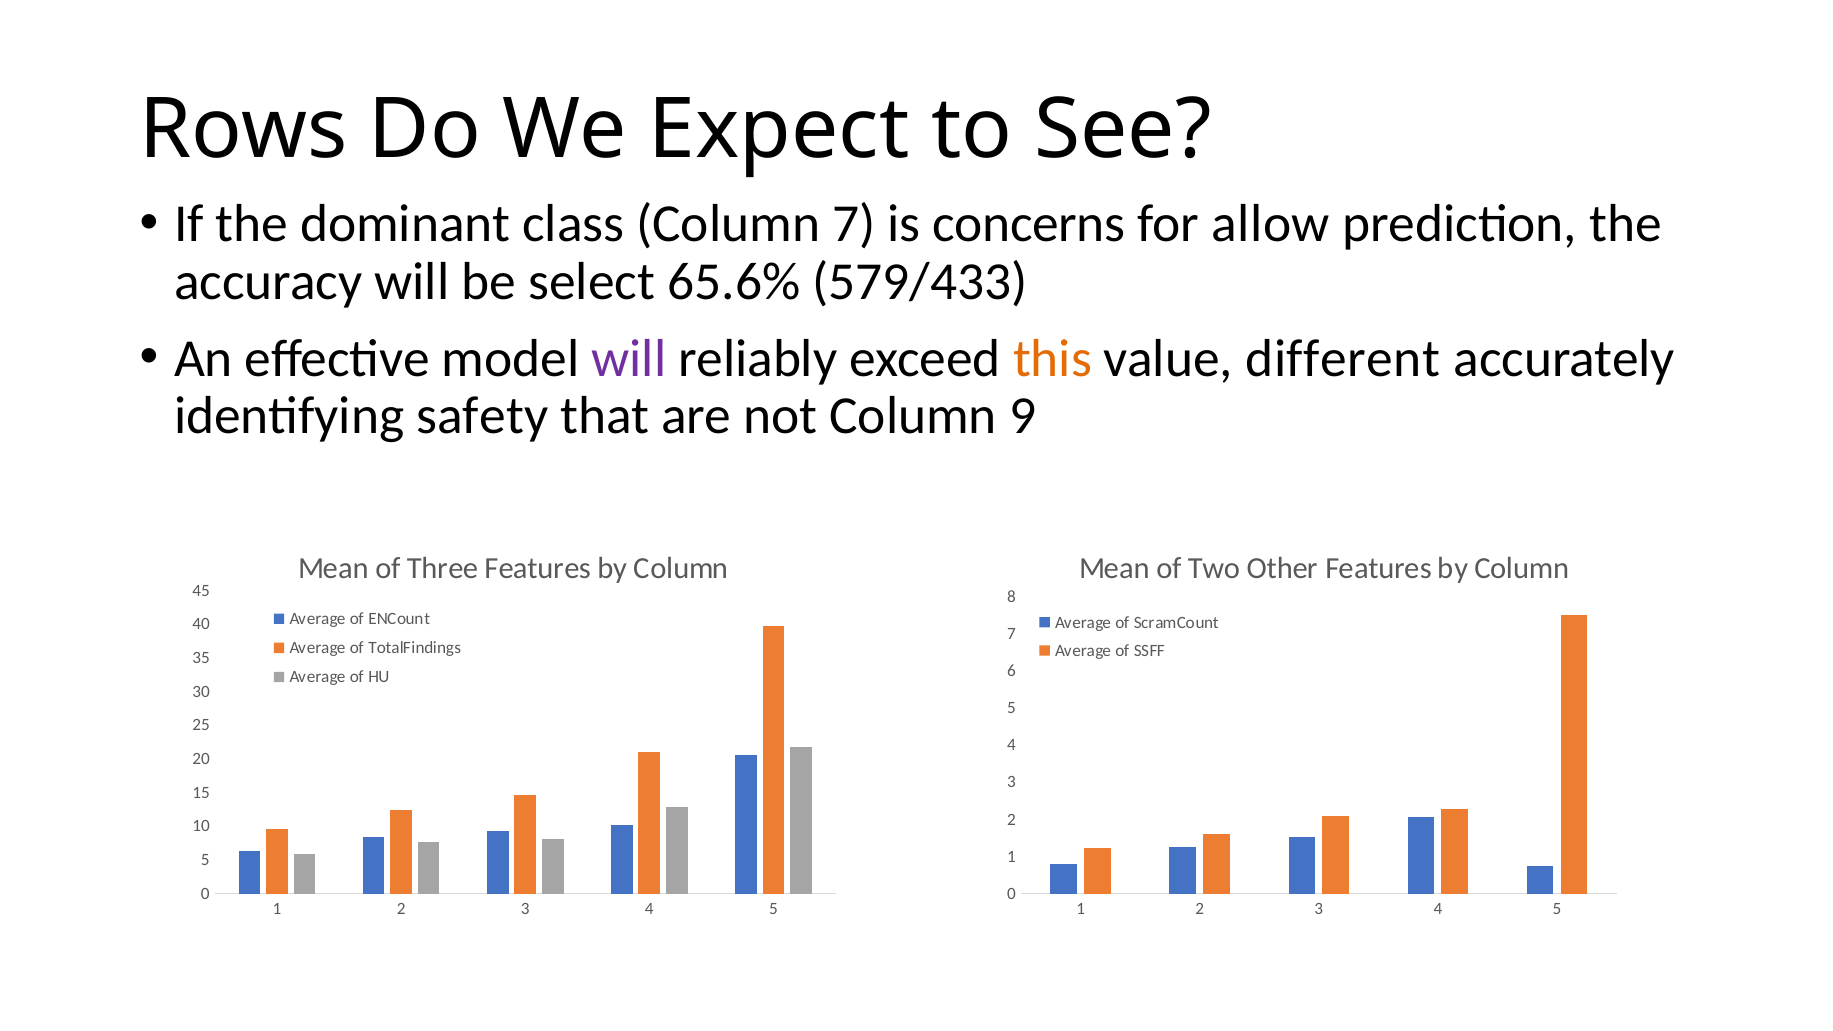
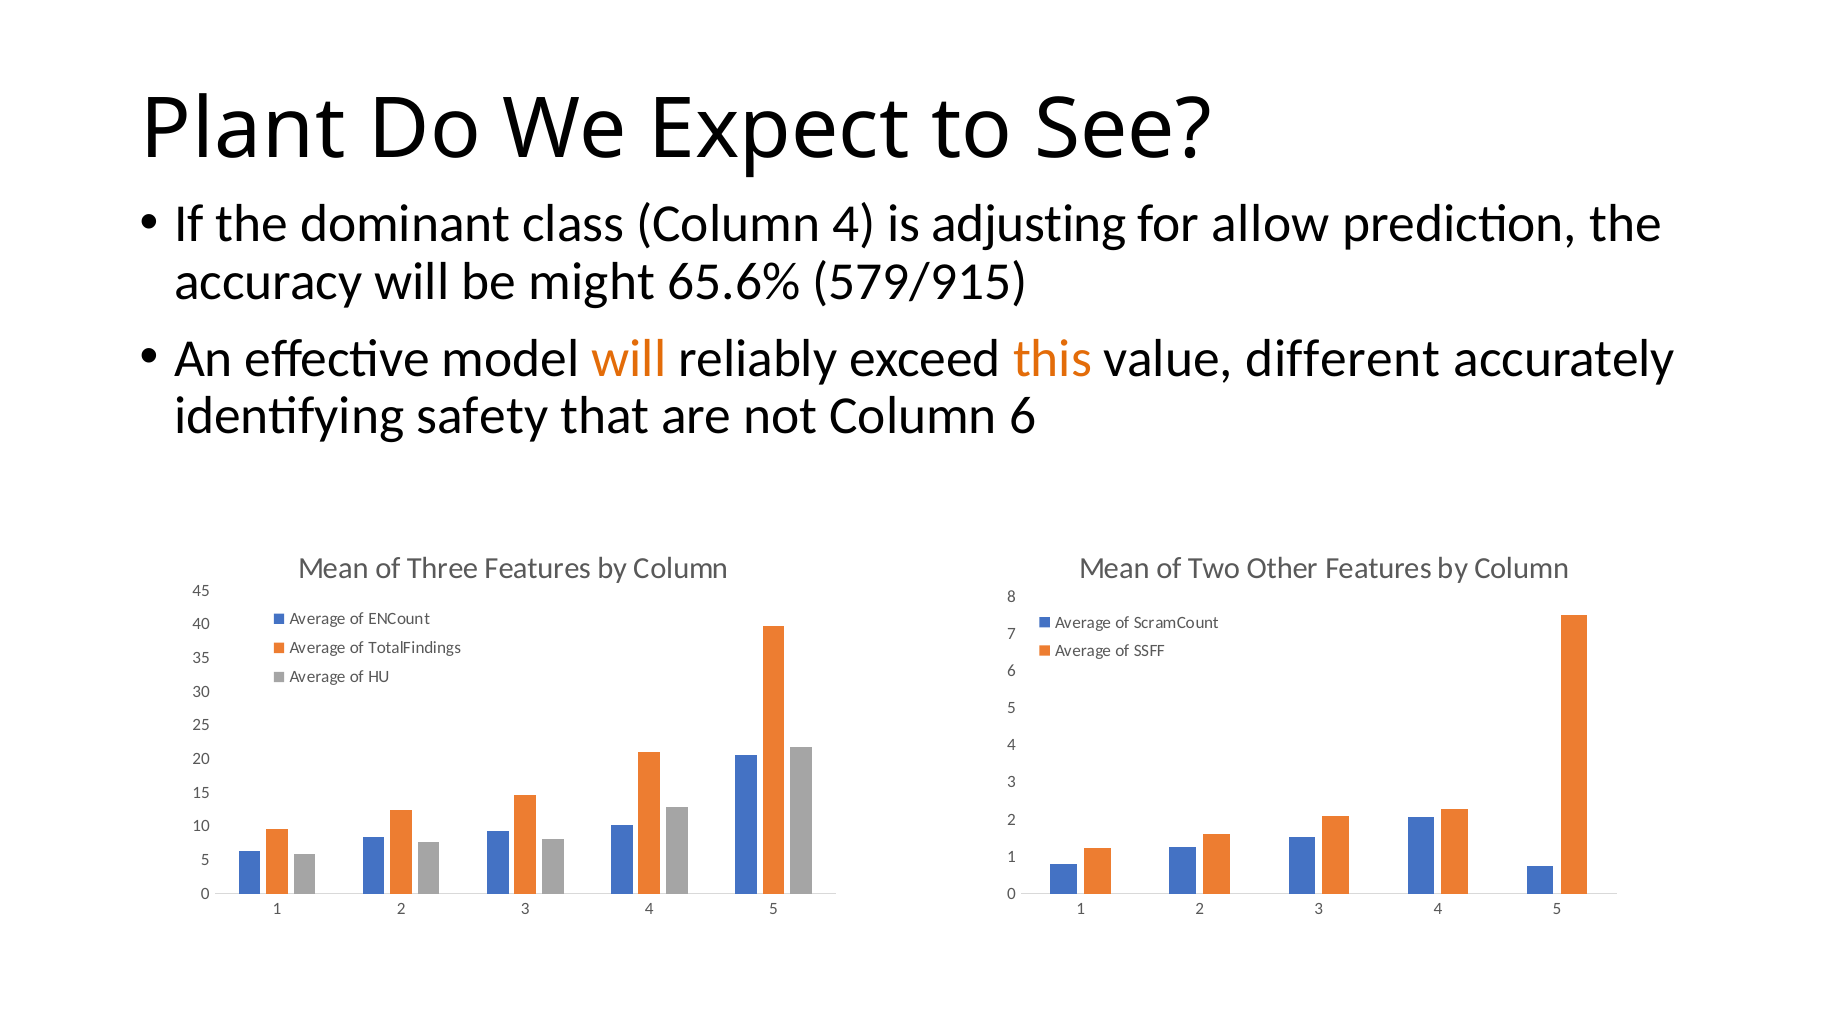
Rows: Rows -> Plant
Column 7: 7 -> 4
concerns: concerns -> adjusting
select: select -> might
579/433: 579/433 -> 579/915
will at (629, 358) colour: purple -> orange
Column 9: 9 -> 6
